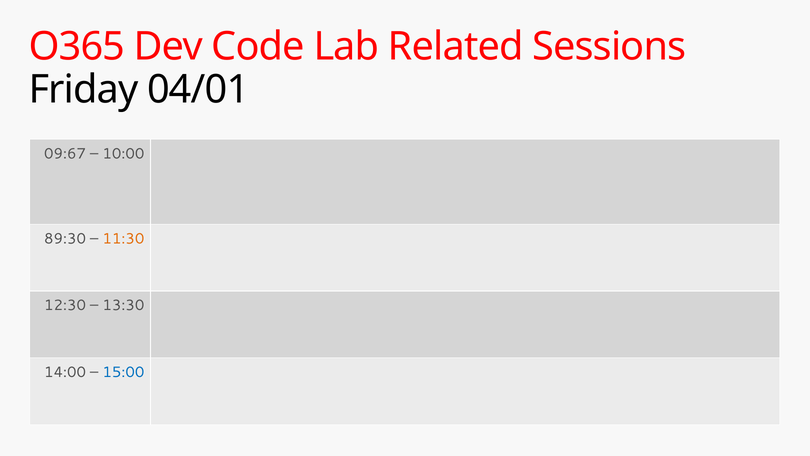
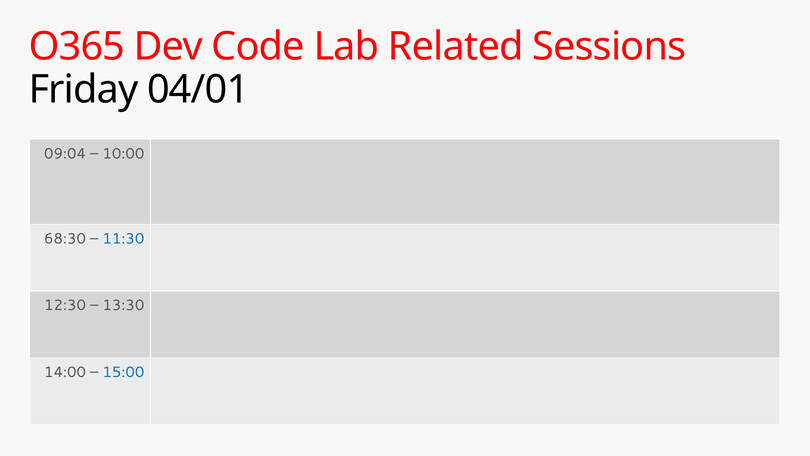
09:67: 09:67 -> 09:04
89:30: 89:30 -> 68:30
11:30 colour: orange -> blue
